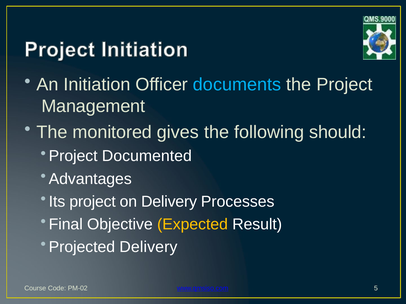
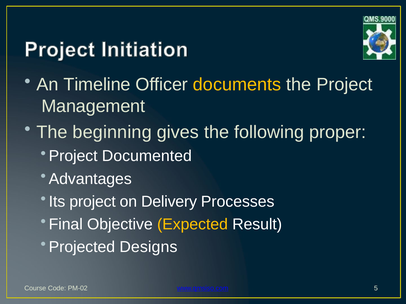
Initiation: Initiation -> Timeline
documents colour: light blue -> yellow
monitored: monitored -> beginning
should: should -> proper
Projected Delivery: Delivery -> Designs
